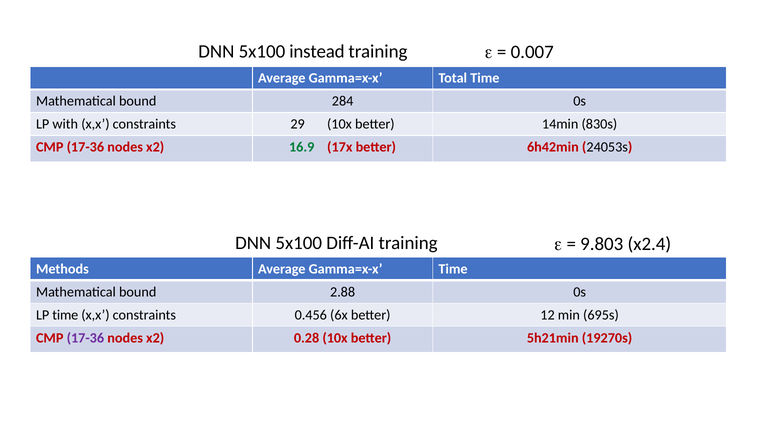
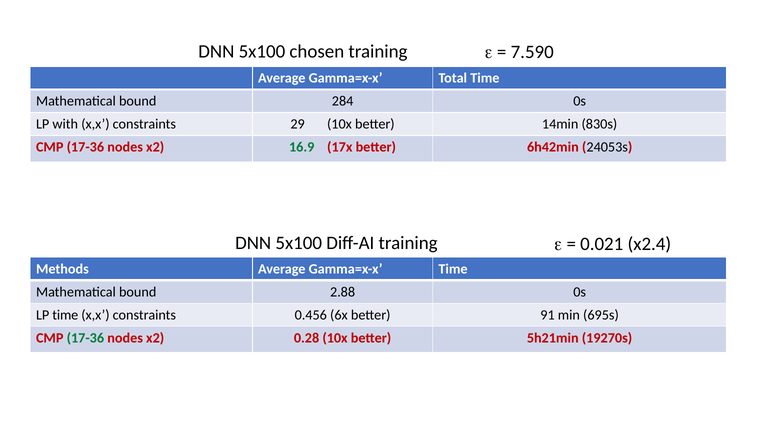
instead: instead -> chosen
0.007: 0.007 -> 7.590
9.803: 9.803 -> 0.021
12: 12 -> 91
17-36 at (85, 338) colour: purple -> green
